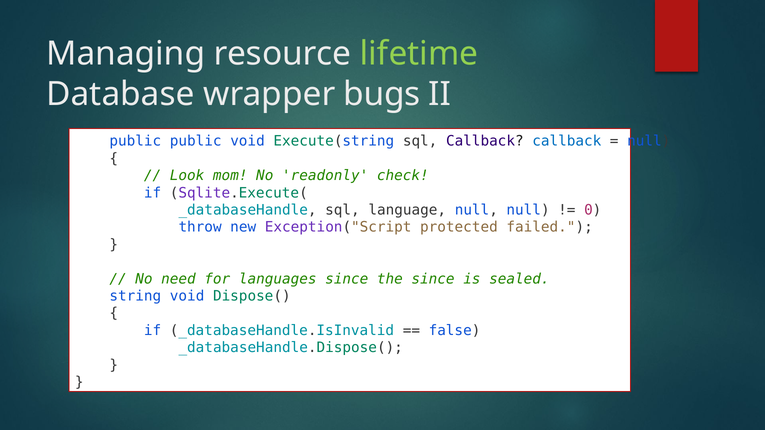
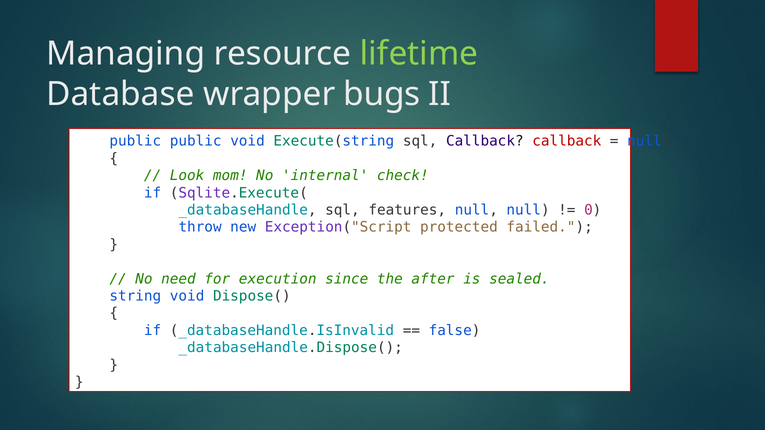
callback at (567, 141) colour: blue -> red
readonly: readonly -> internal
language: language -> features
languages: languages -> execution
the since: since -> after
